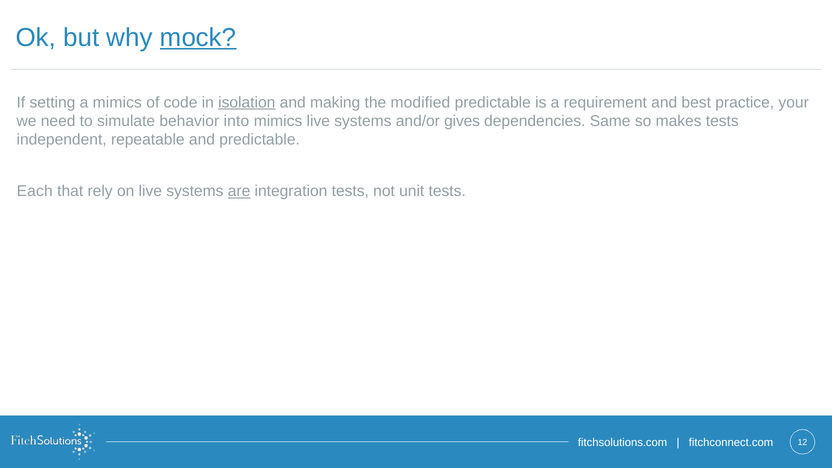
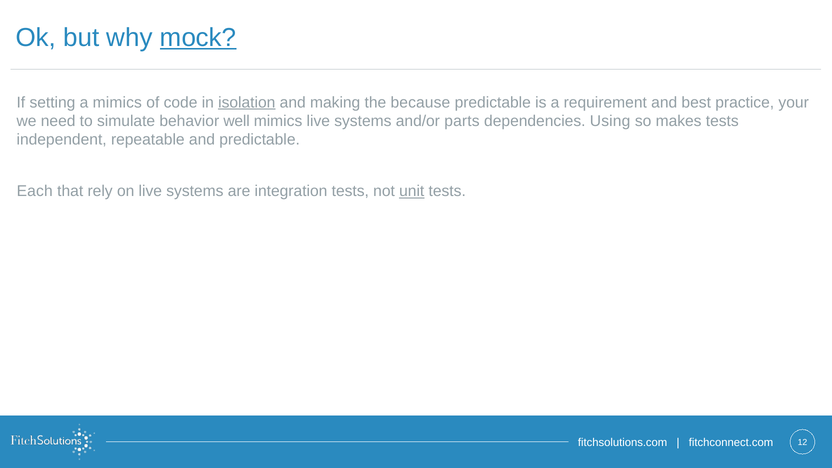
modified: modified -> because
into: into -> well
gives: gives -> parts
Same: Same -> Using
are underline: present -> none
unit underline: none -> present
